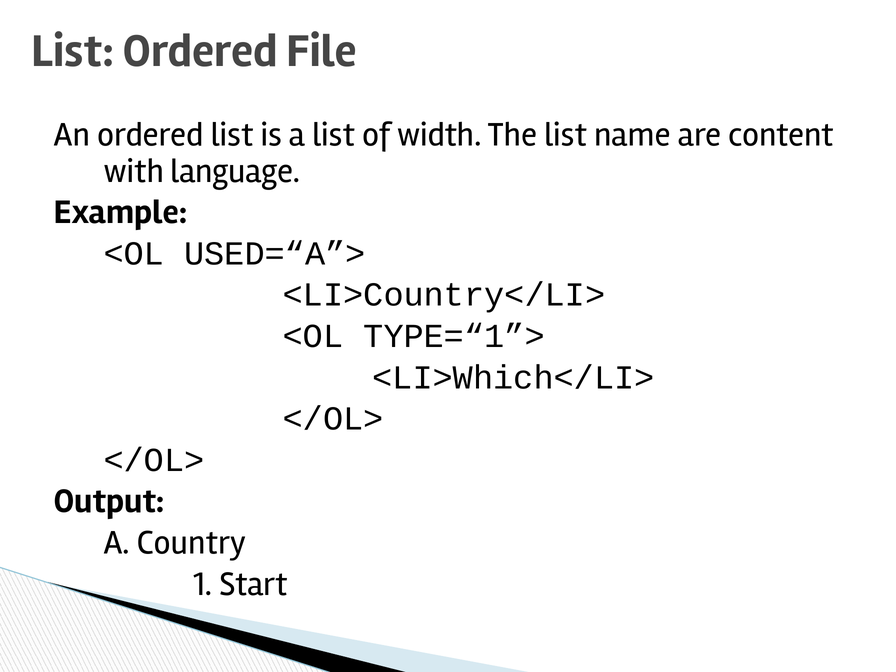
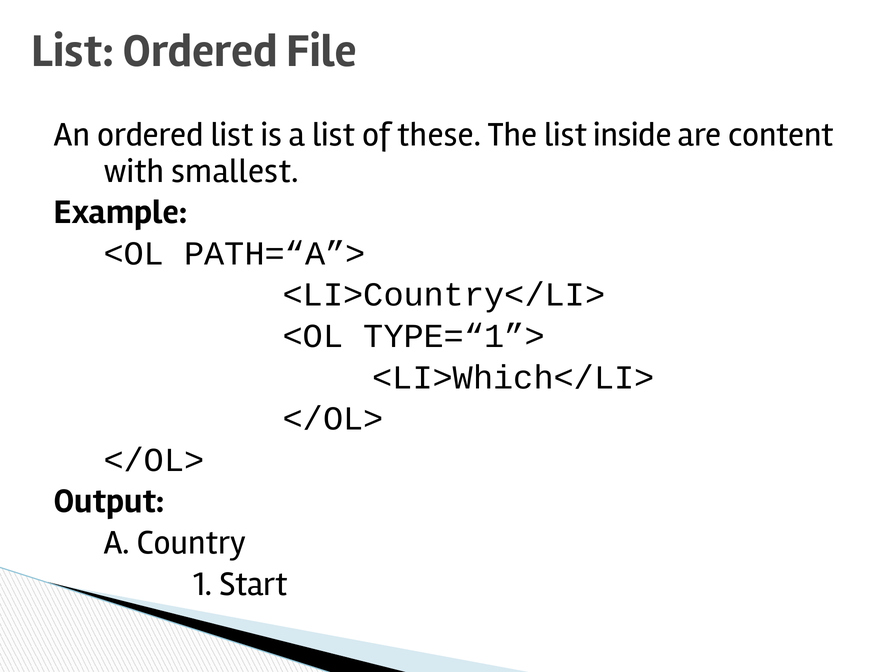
width: width -> these
name: name -> inside
language: language -> smallest
USED=“A”>: USED=“A”> -> PATH=“A”>
